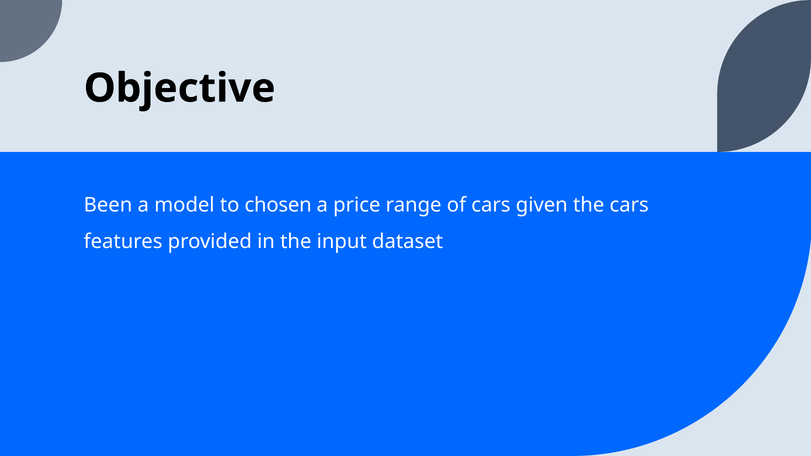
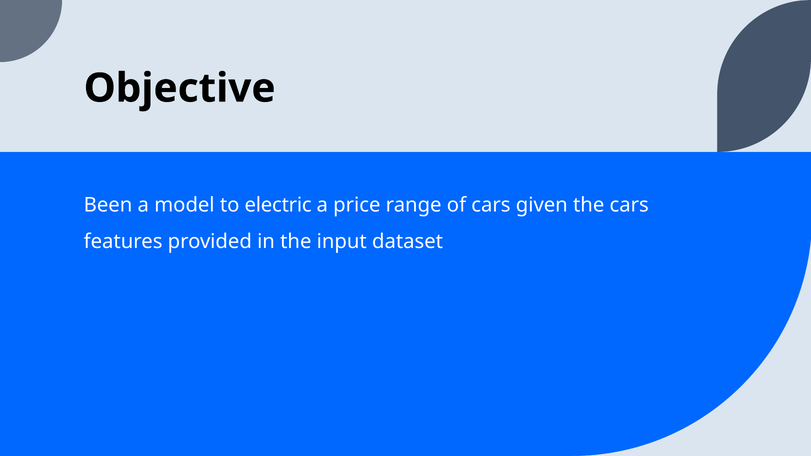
chosen: chosen -> electric
